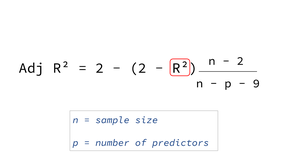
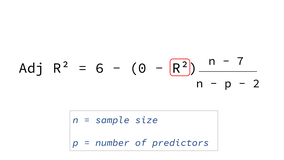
2 at (240, 61): 2 -> 7
2 at (100, 68): 2 -> 6
2 at (138, 68): 2 -> 0
9: 9 -> 2
